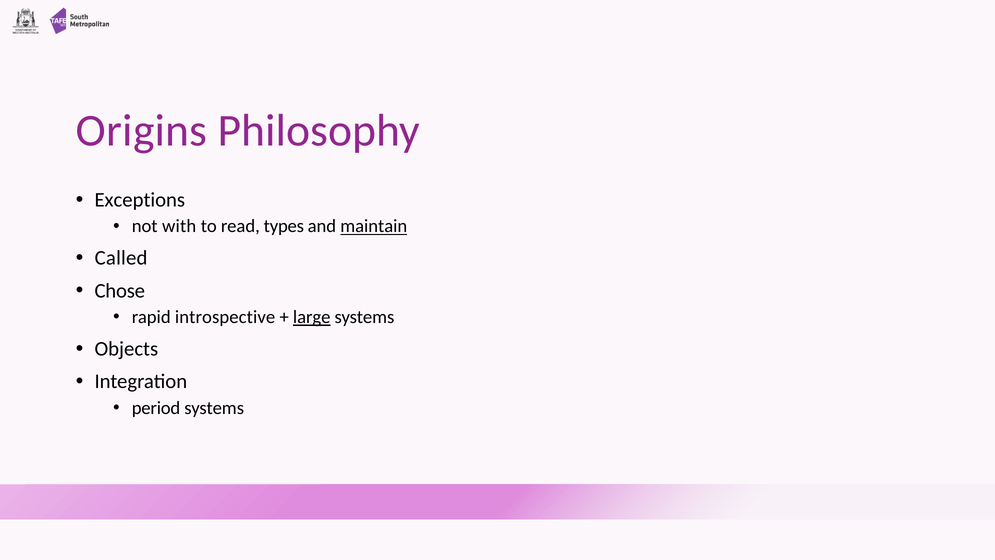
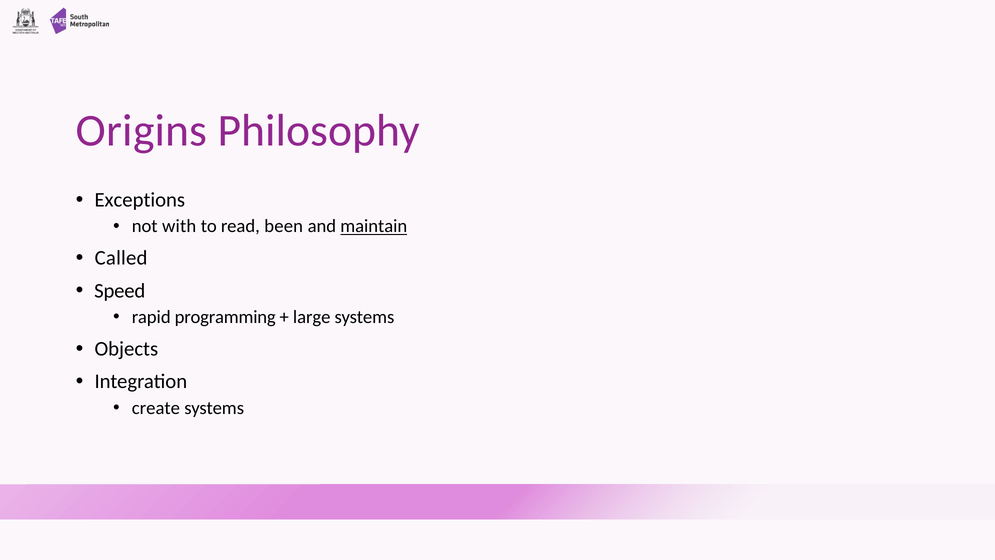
types: types -> been
Chose: Chose -> Speed
introspective: introspective -> programming
large underline: present -> none
period: period -> create
